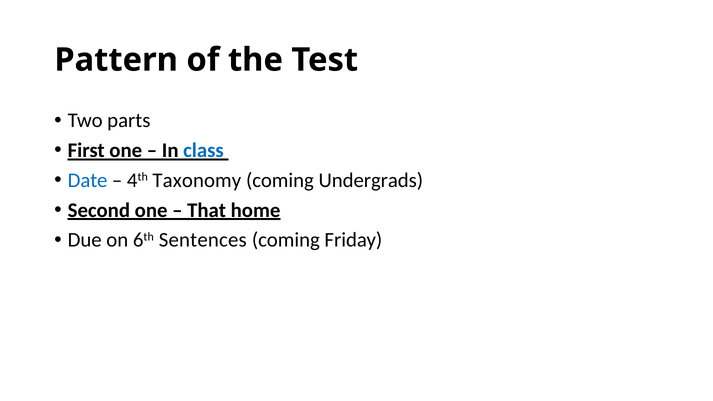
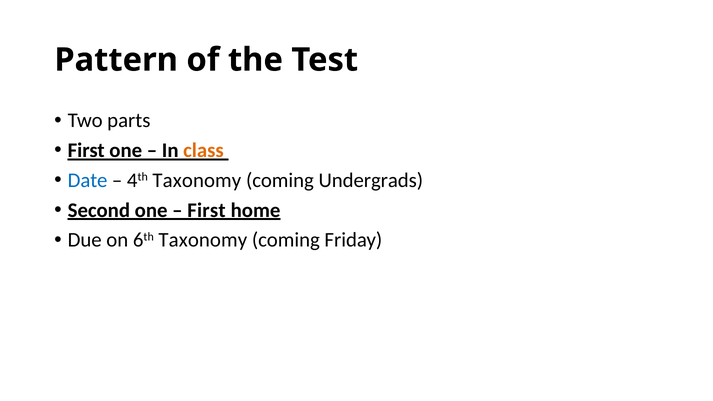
class colour: blue -> orange
That at (207, 210): That -> First
6th Sentences: Sentences -> Taxonomy
